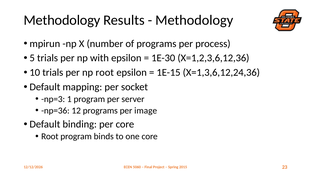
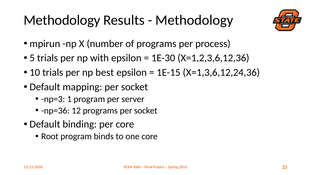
np root: root -> best
programs per image: image -> socket
